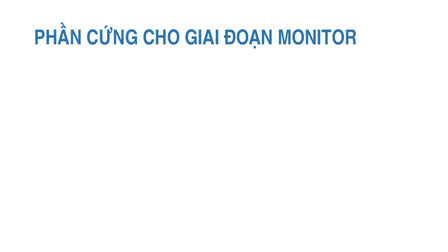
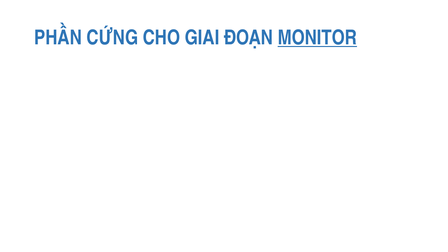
MONITOR underline: none -> present
